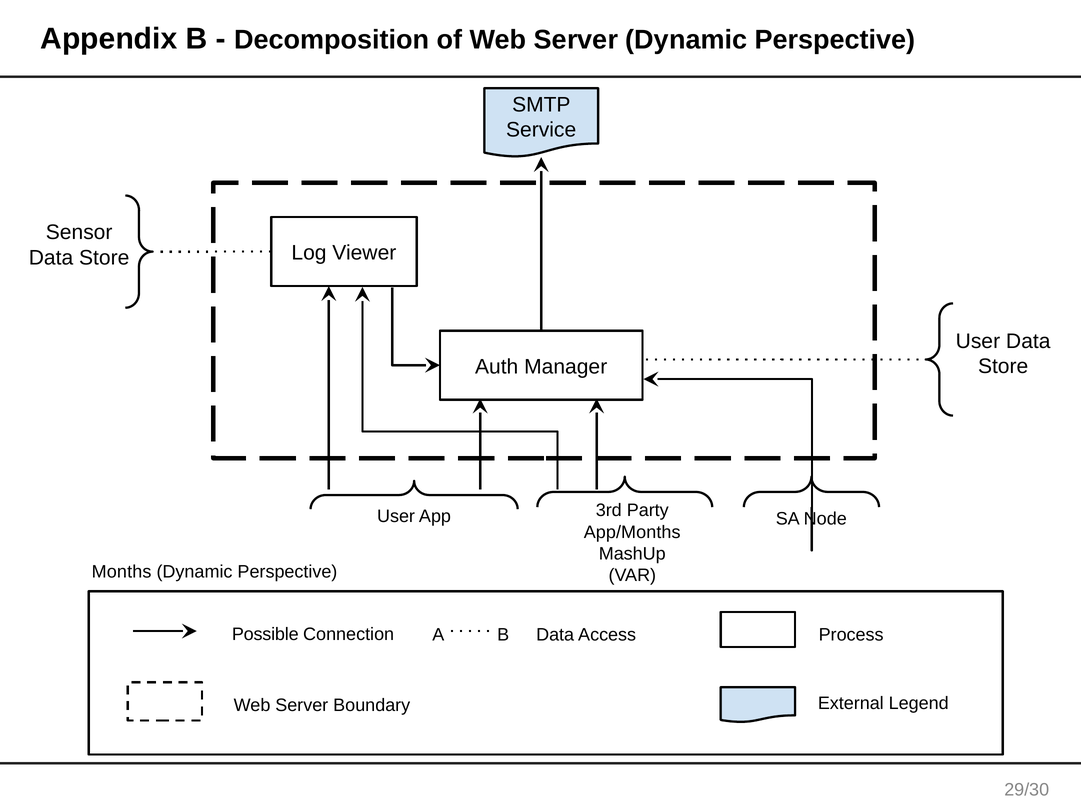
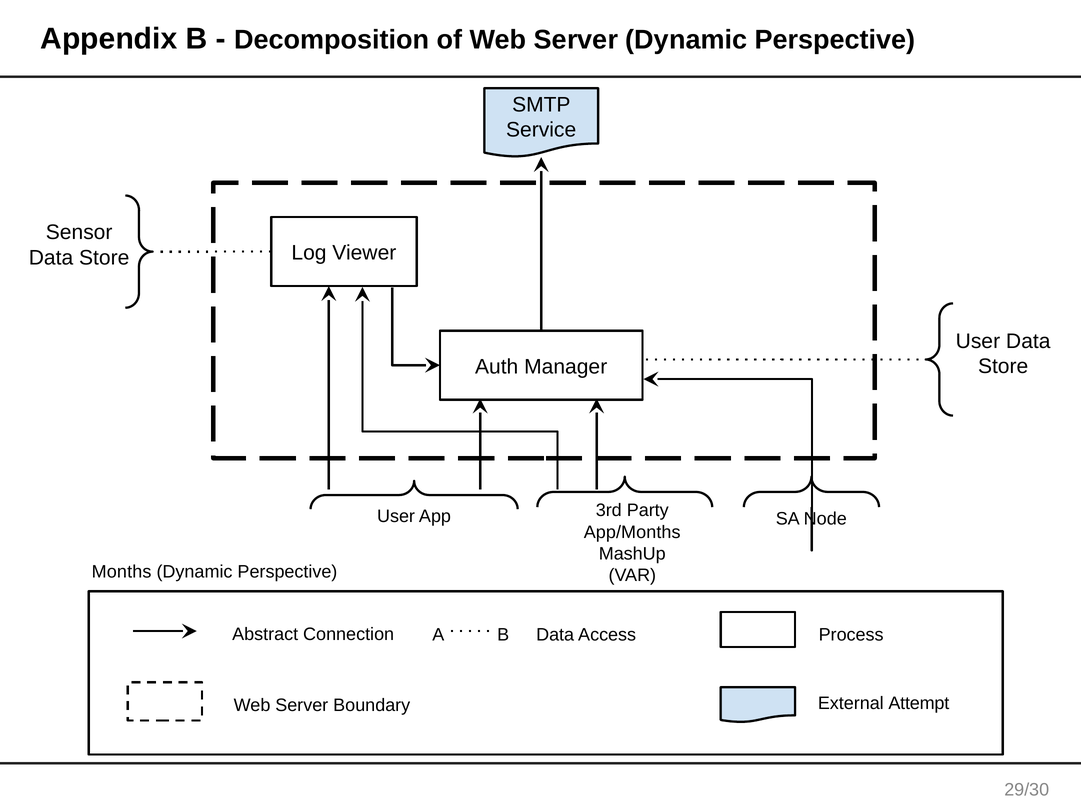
Possible: Possible -> Abstract
Legend: Legend -> Attempt
